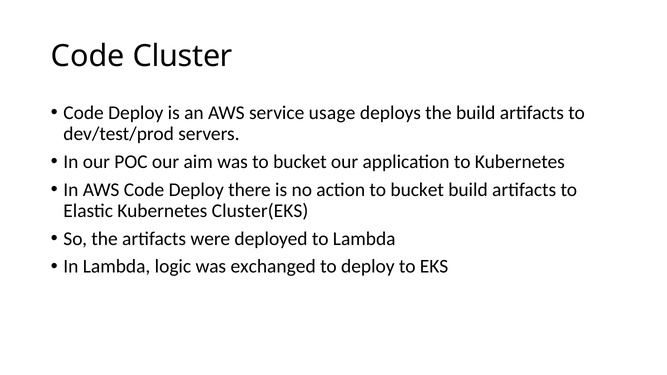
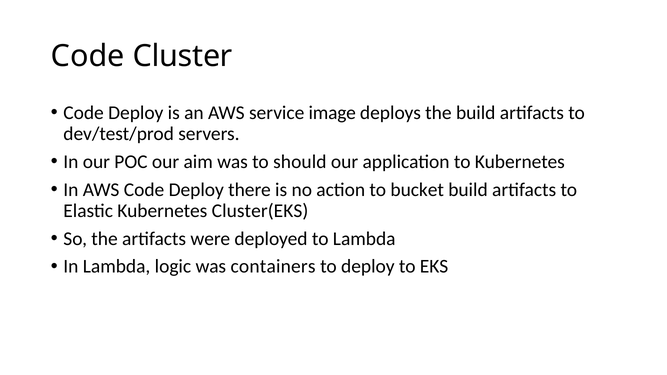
usage: usage -> image
was to bucket: bucket -> should
exchanged: exchanged -> containers
